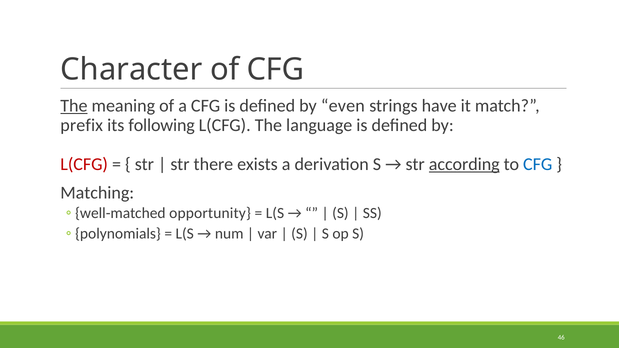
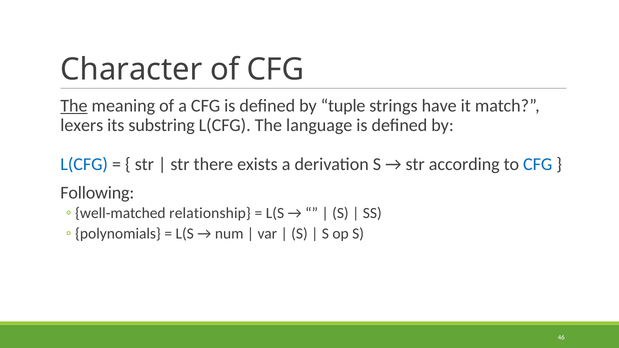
even: even -> tuple
prefix: prefix -> lexers
following: following -> substring
L(CFG at (84, 164) colour: red -> blue
according underline: present -> none
Matching: Matching -> Following
opportunity: opportunity -> relationship
